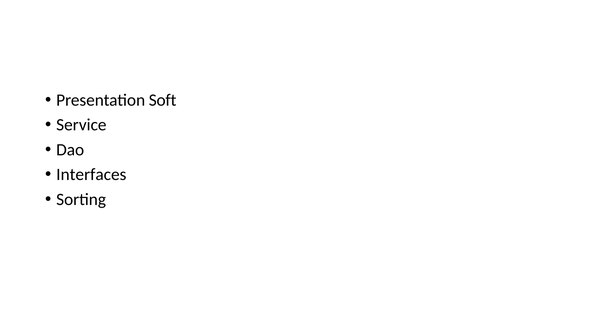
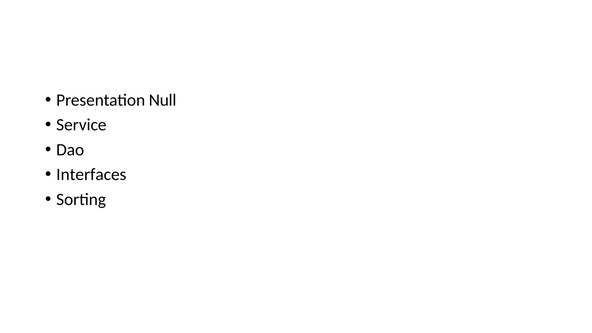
Soft: Soft -> Null
